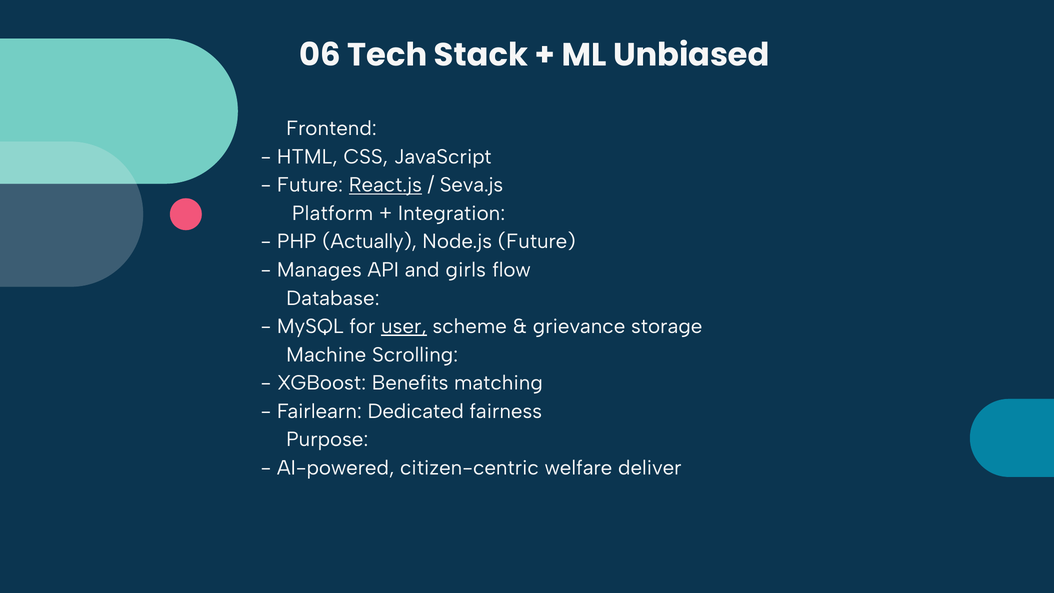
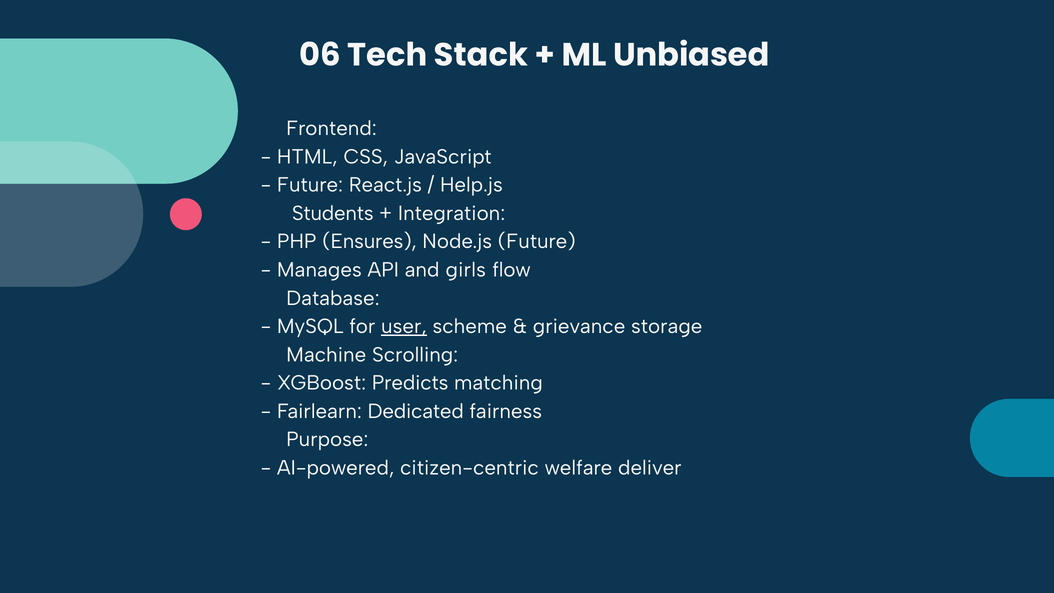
React.js underline: present -> none
Seva.js: Seva.js -> Help.js
Platform: Platform -> Students
Actually: Actually -> Ensures
Benefits: Benefits -> Predicts
